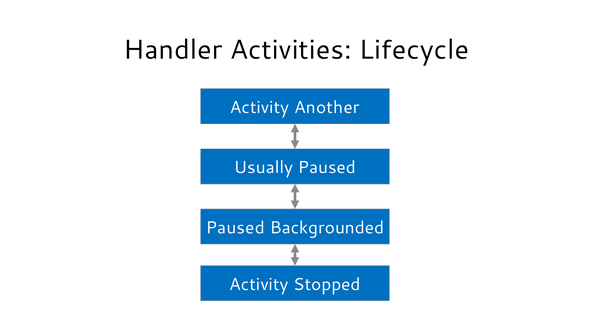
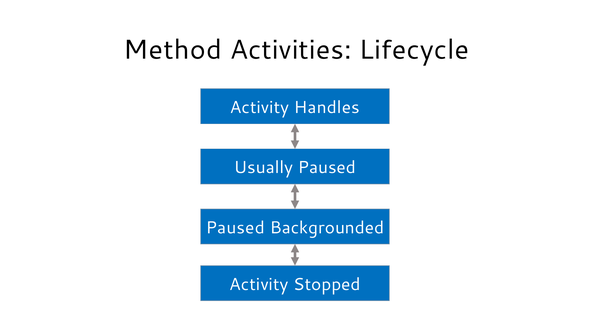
Handler: Handler -> Method
Another: Another -> Handles
